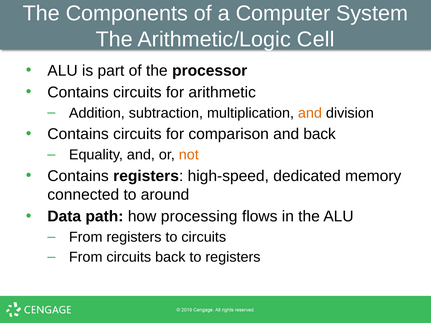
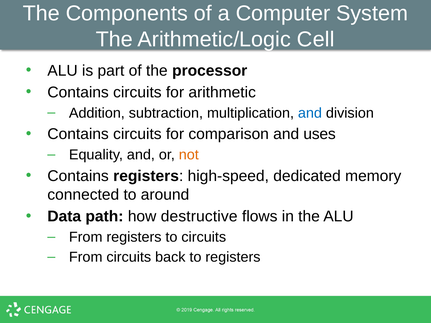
and at (310, 113) colour: orange -> blue
and back: back -> uses
processing: processing -> destructive
